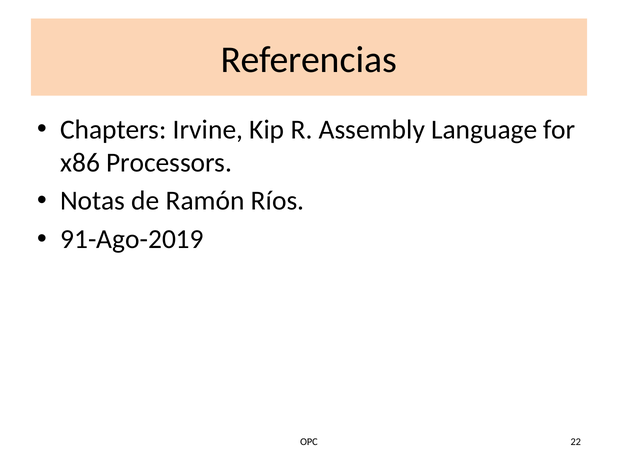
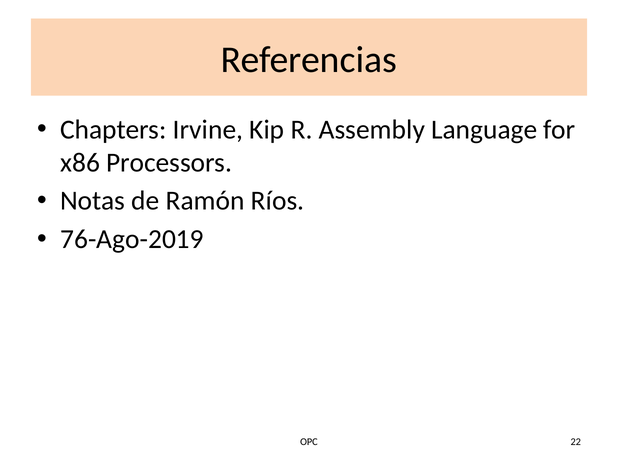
91-Ago-2019: 91-Ago-2019 -> 76-Ago-2019
